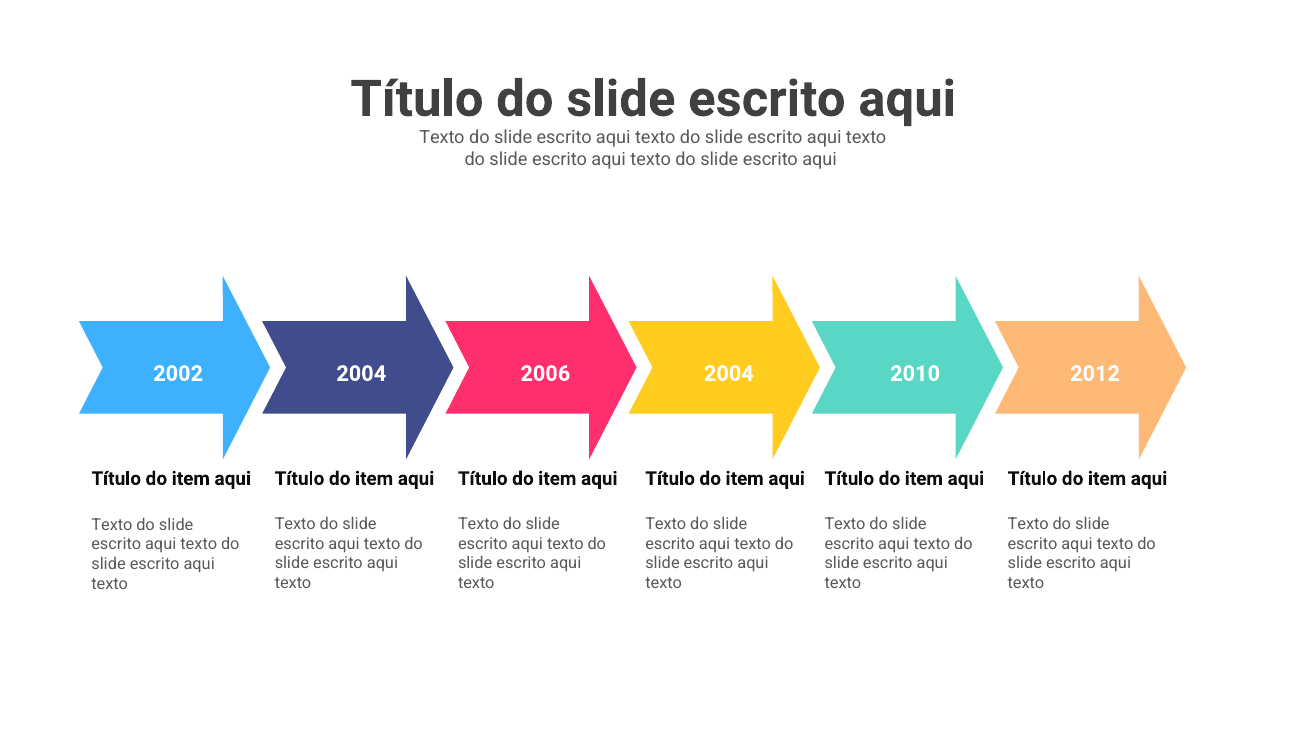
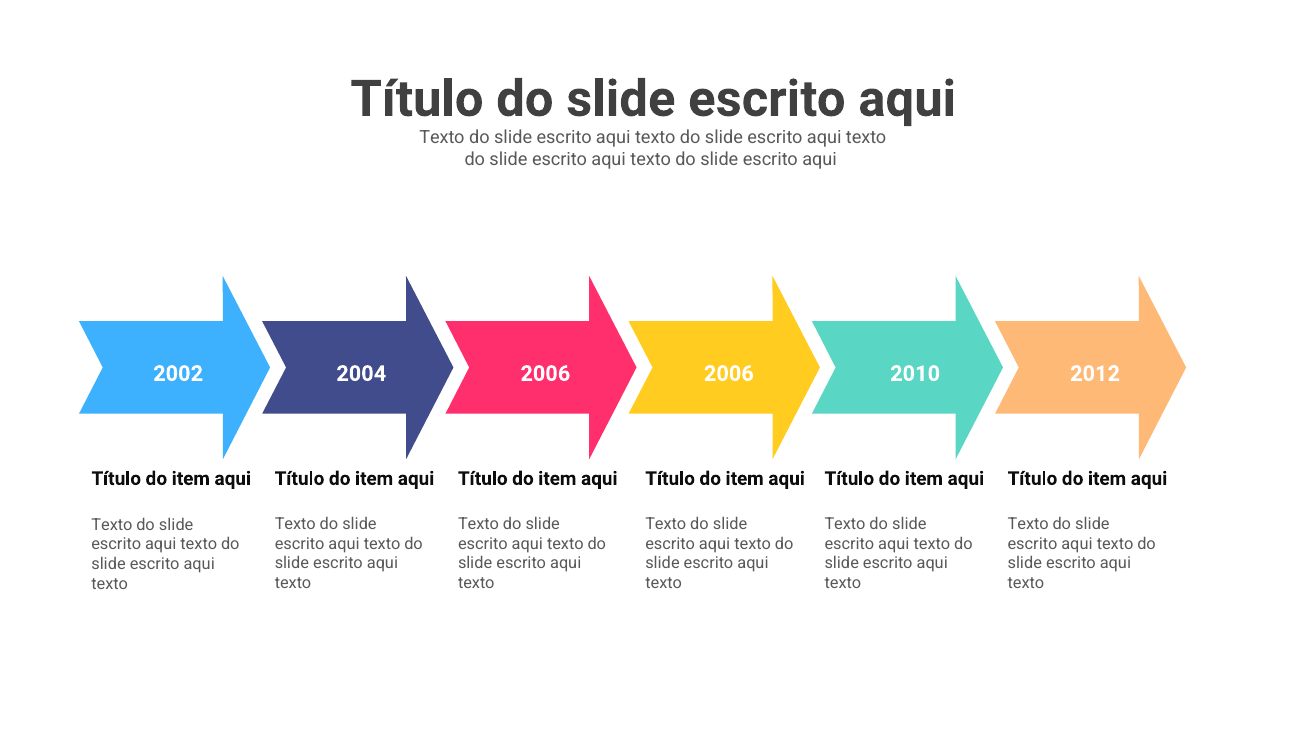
2006 2004: 2004 -> 2006
